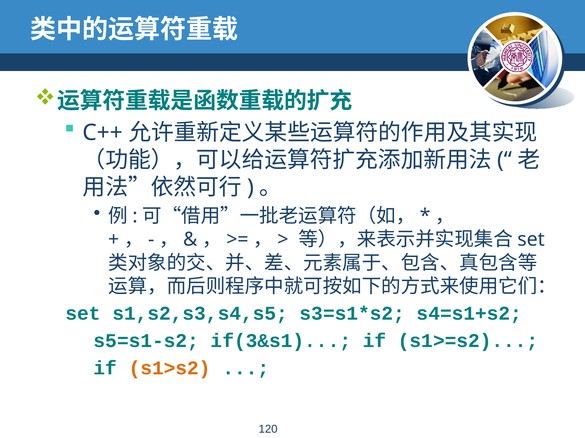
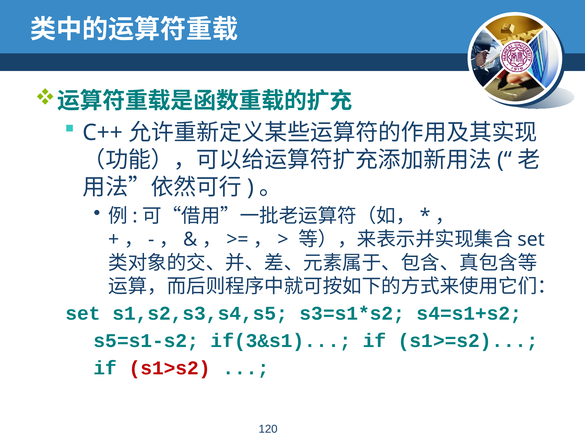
s1>s2 colour: orange -> red
